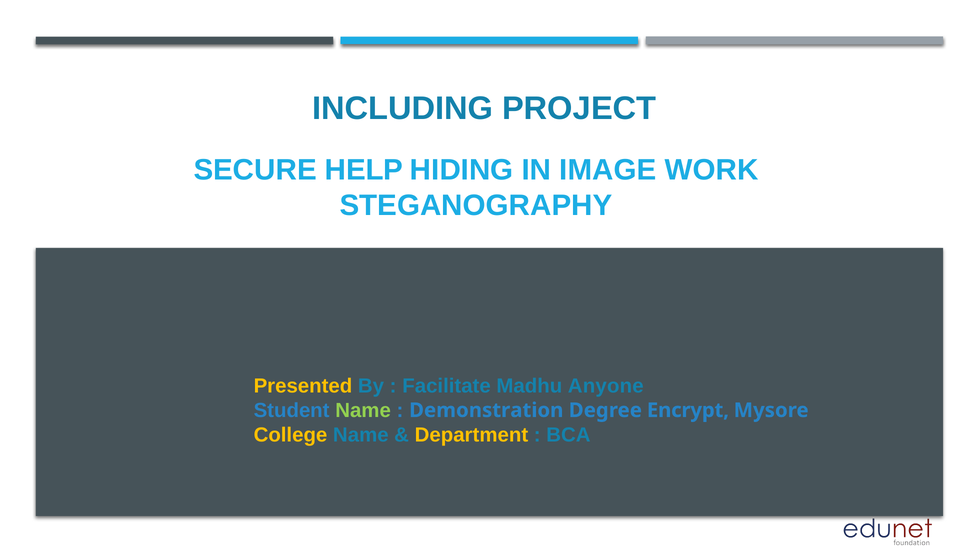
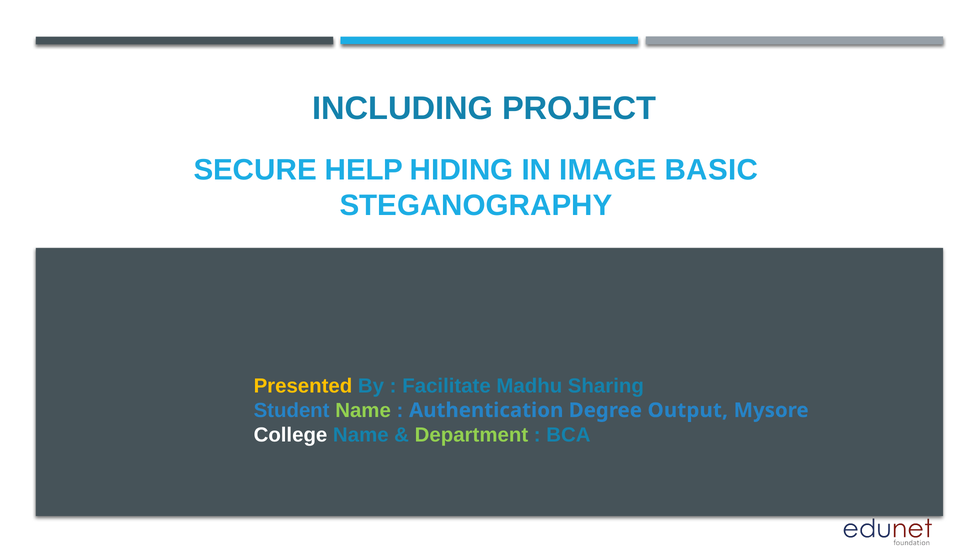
WORK: WORK -> BASIC
Anyone: Anyone -> Sharing
Demonstration: Demonstration -> Authentication
Encrypt: Encrypt -> Output
College colour: yellow -> white
Department colour: yellow -> light green
